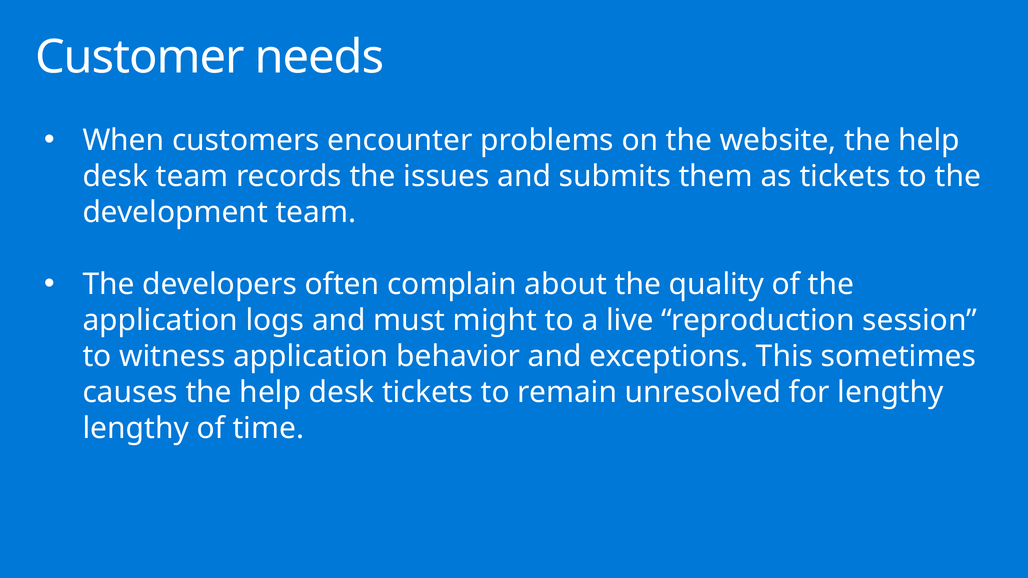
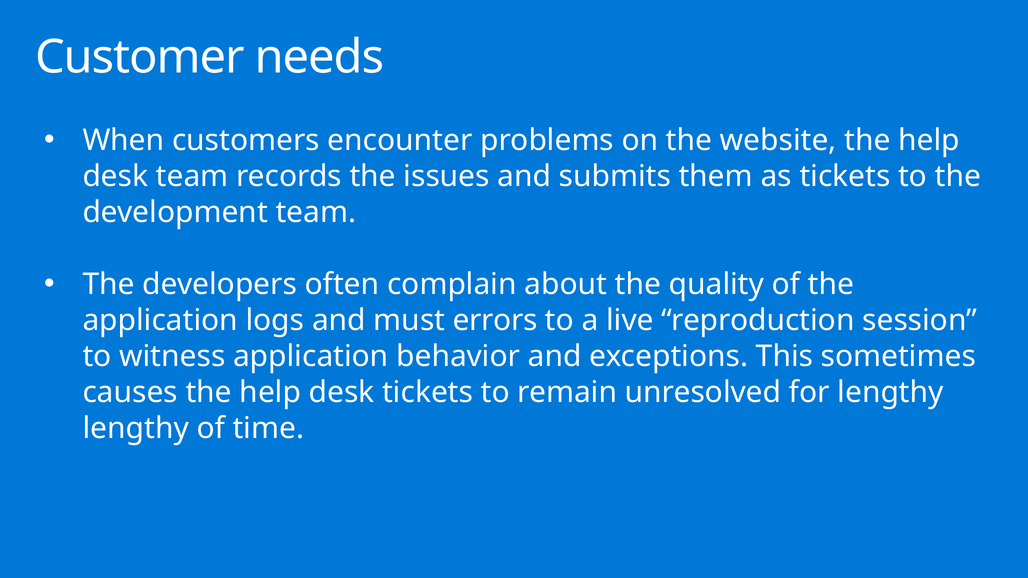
might: might -> errors
